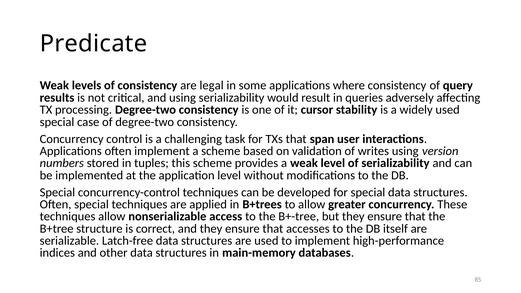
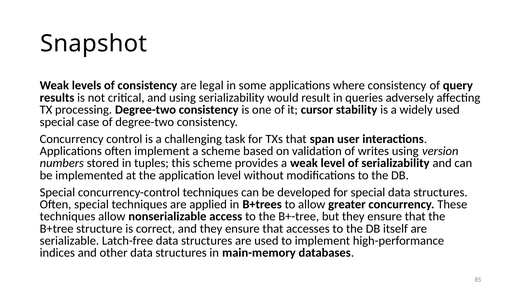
Predicate: Predicate -> Snapshot
